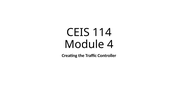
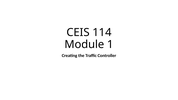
4: 4 -> 1
